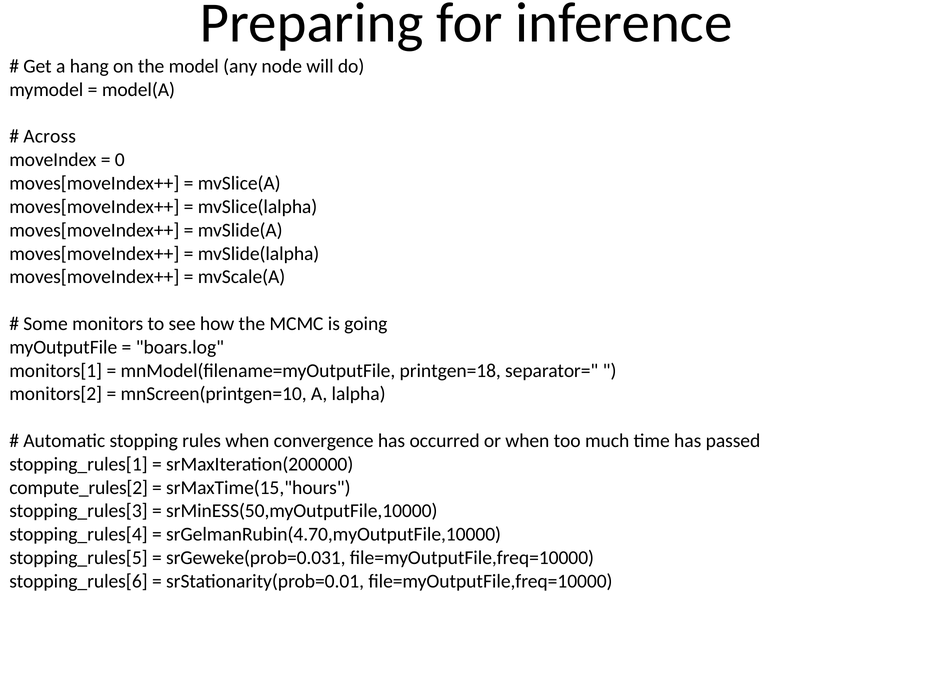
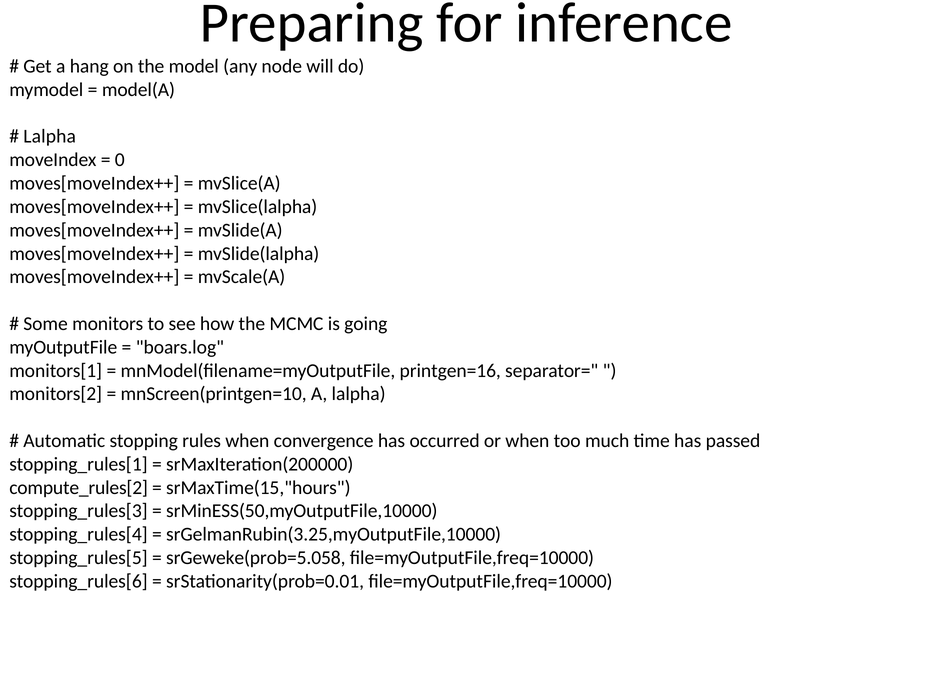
Across at (50, 136): Across -> Lalpha
printgen=18: printgen=18 -> printgen=16
srGelmanRubin(4.70,myOutputFile,10000: srGelmanRubin(4.70,myOutputFile,10000 -> srGelmanRubin(3.25,myOutputFile,10000
srGeweke(prob=0.031: srGeweke(prob=0.031 -> srGeweke(prob=5.058
